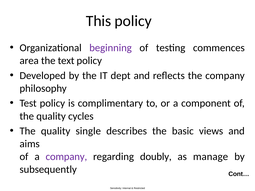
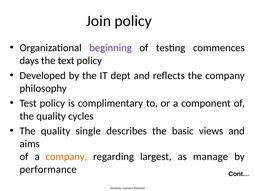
This: This -> Join
area: area -> days
company at (66, 157) colour: purple -> orange
doubly: doubly -> largest
subsequently: subsequently -> performance
